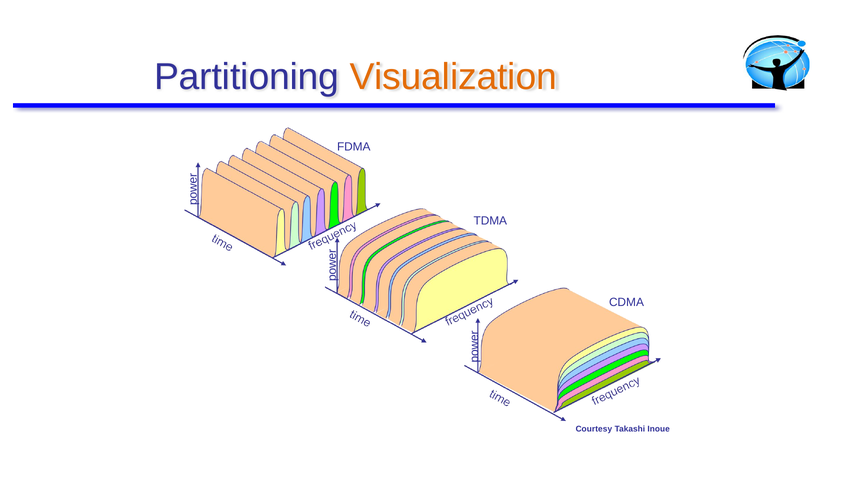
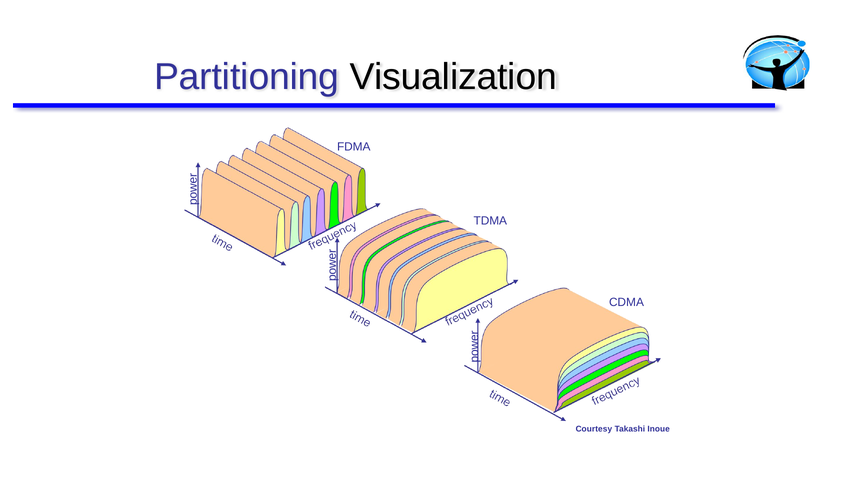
Visualization colour: orange -> black
